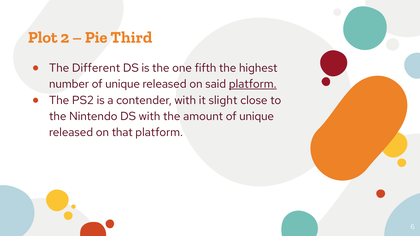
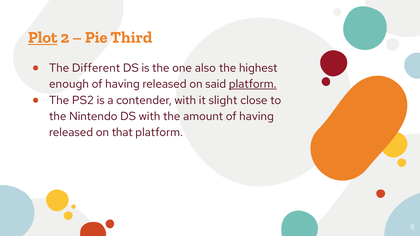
Plot underline: none -> present
fifth: fifth -> also
number: number -> enough
unique at (123, 84): unique -> having
amount of unique: unique -> having
